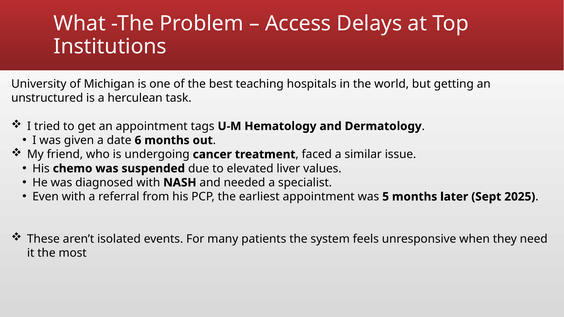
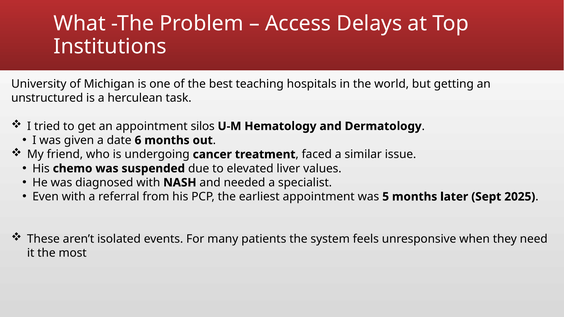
tags: tags -> silos
